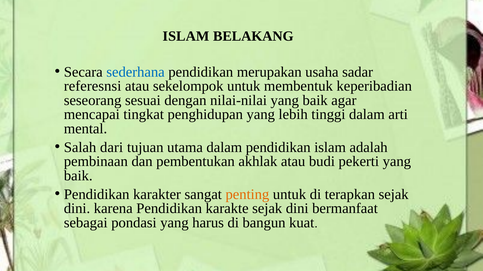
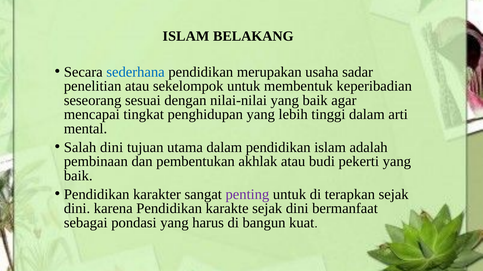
referesnsi: referesnsi -> penelitian
Salah dari: dari -> dini
penting colour: orange -> purple
